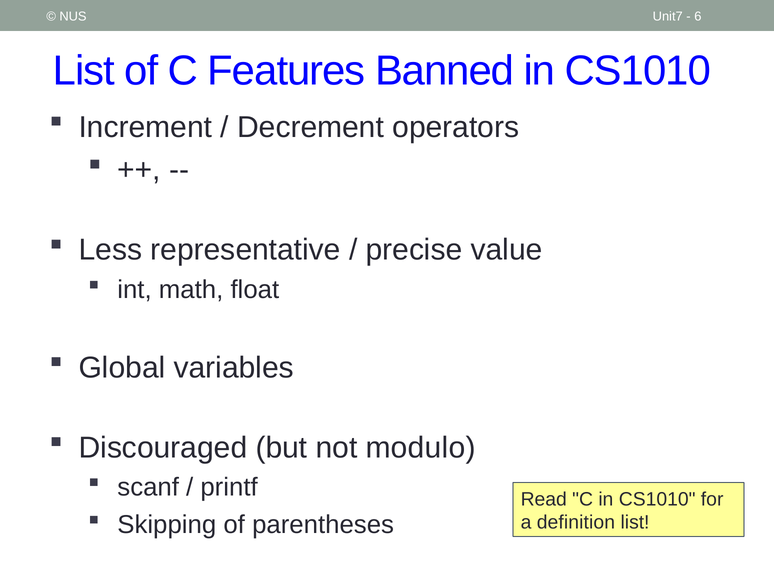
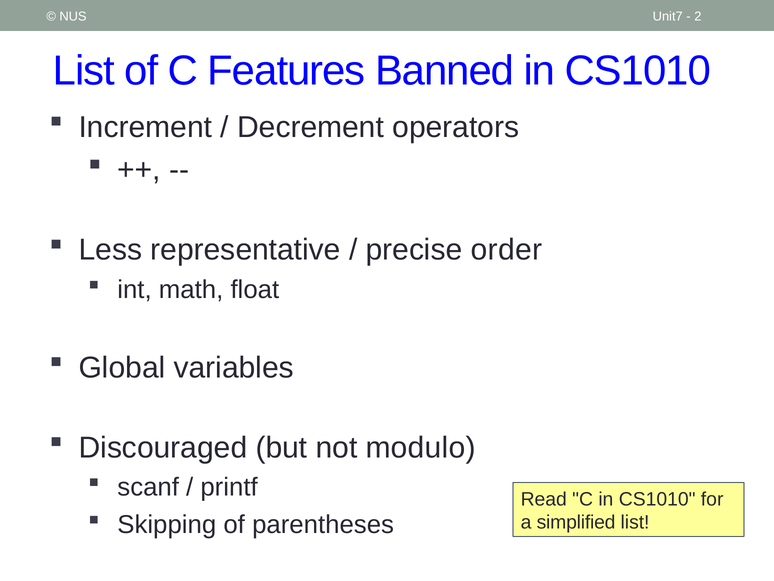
6: 6 -> 2
value: value -> order
definition: definition -> simplified
